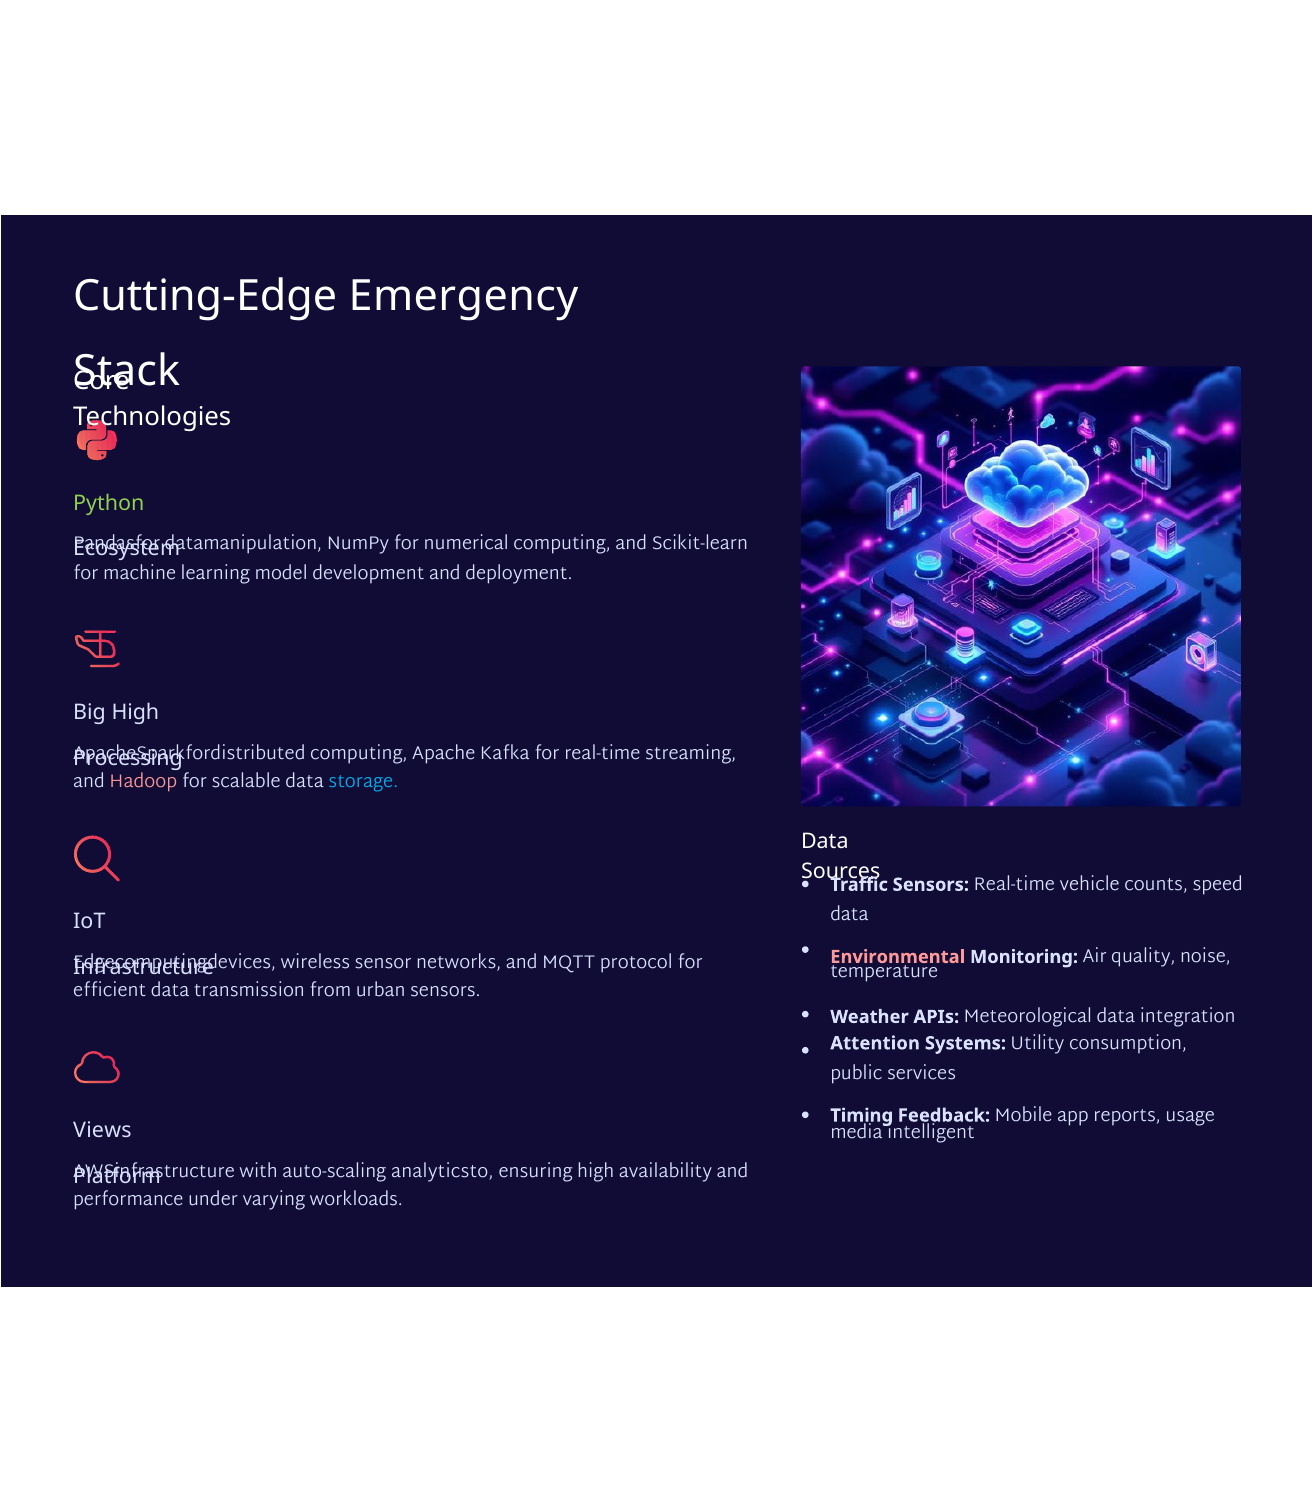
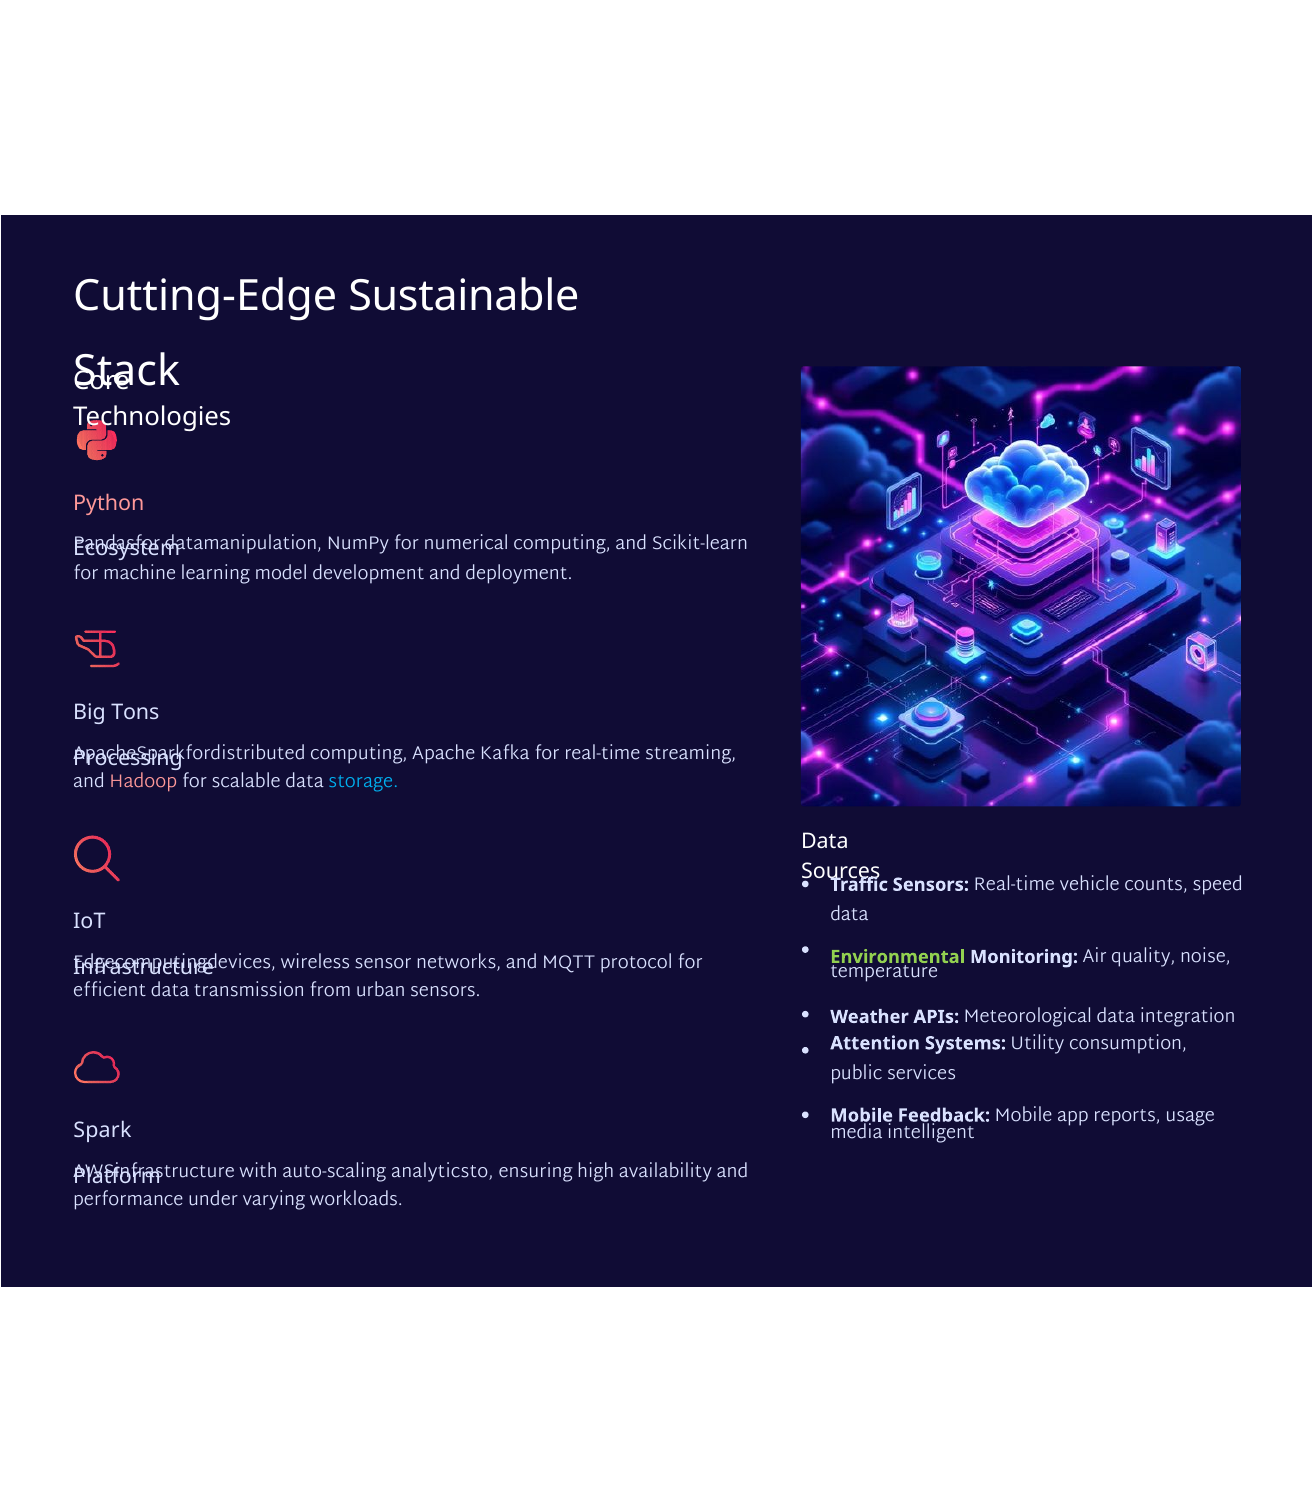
Emergency: Emergency -> Sustainable
Python colour: light green -> pink
Big High: High -> Tons
Environmental colour: pink -> light green
Timing at (862, 1116): Timing -> Mobile
Views: Views -> Spark
